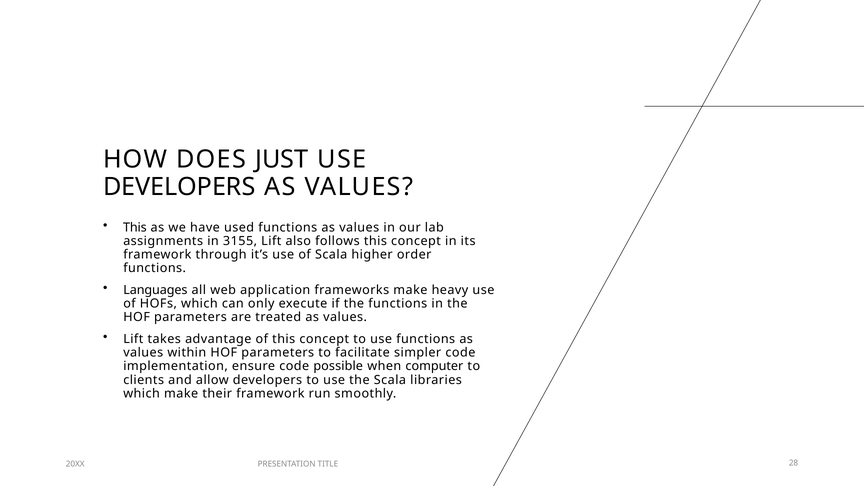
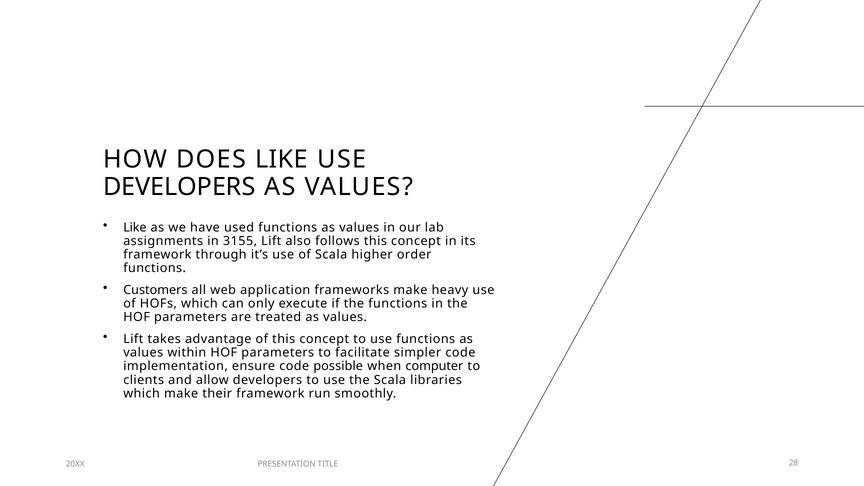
DOES JUST: JUST -> LIKE
This at (135, 227): This -> Like
Languages: Languages -> Customers
